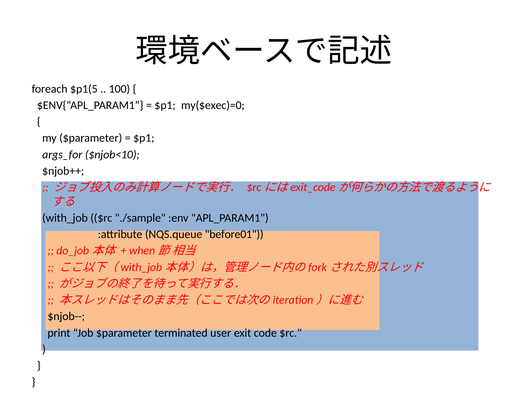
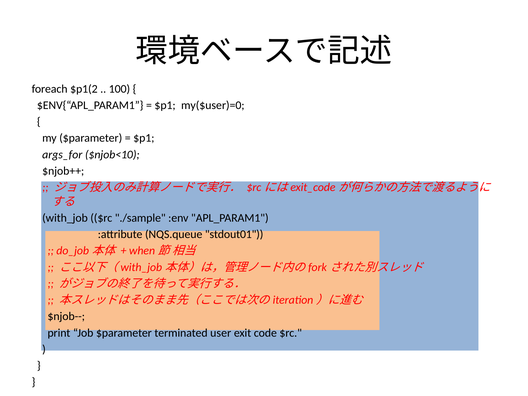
$p1(5: $p1(5 -> $p1(2
my($exec)=0: my($exec)=0 -> my($user)=0
before01: before01 -> stdout01
